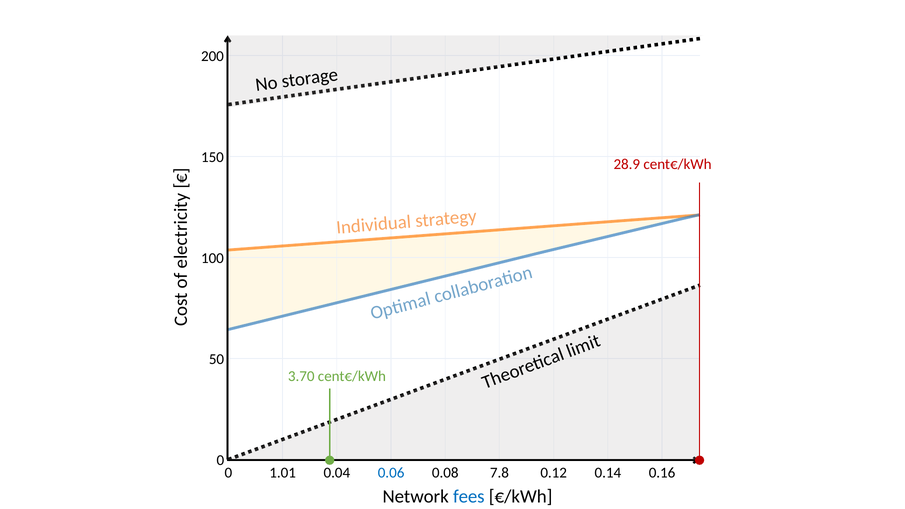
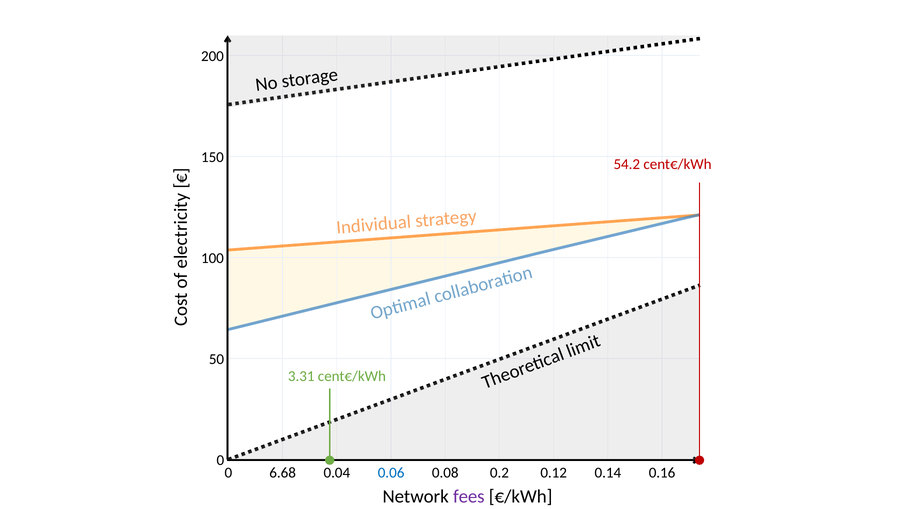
28.9: 28.9 -> 54.2
3.70: 3.70 -> 3.31
1.01: 1.01 -> 6.68
7.8: 7.8 -> 0.2
fees colour: blue -> purple
